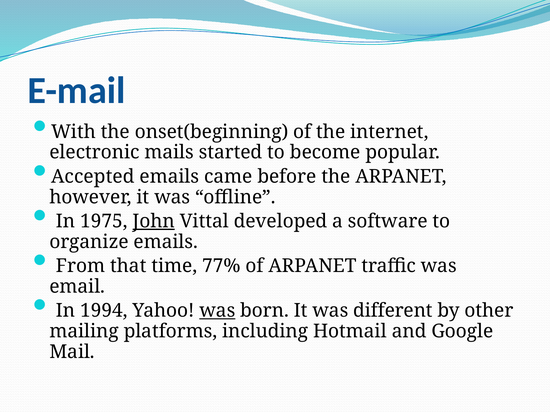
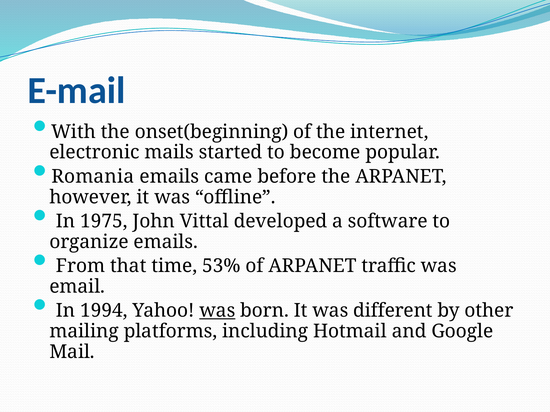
Accepted: Accepted -> Romania
John underline: present -> none
77%: 77% -> 53%
